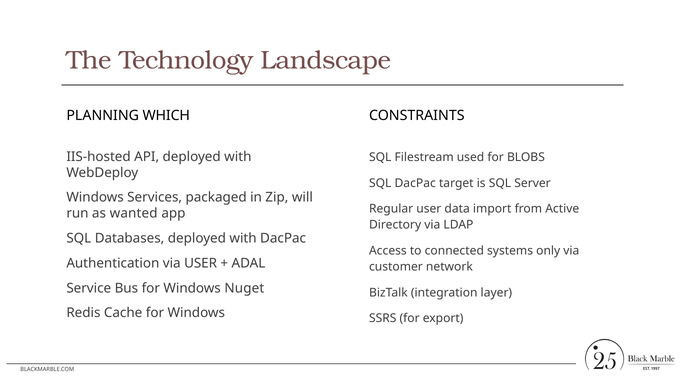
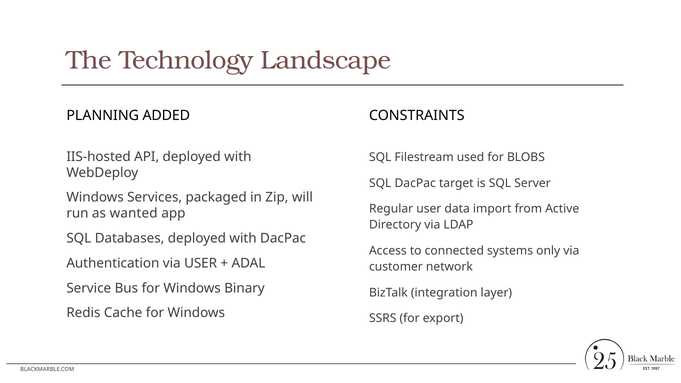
WHICH: WHICH -> ADDED
Nuget: Nuget -> Binary
